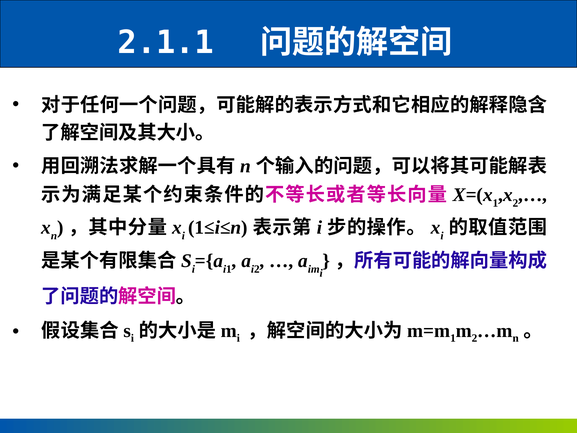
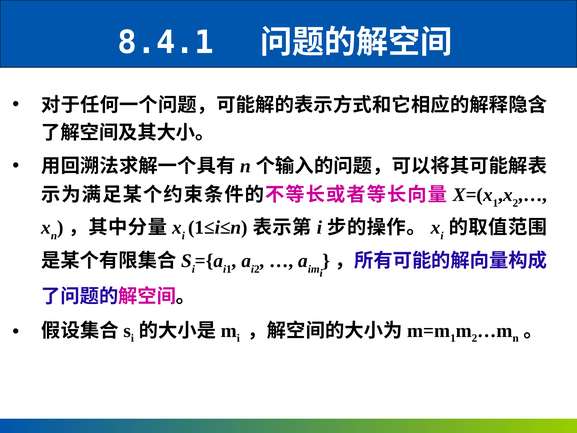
2.1.1: 2.1.1 -> 8.4.1
